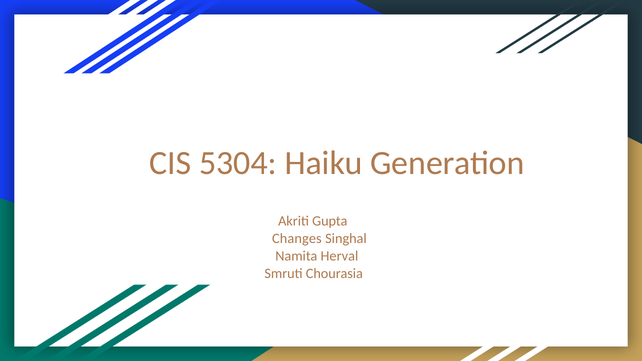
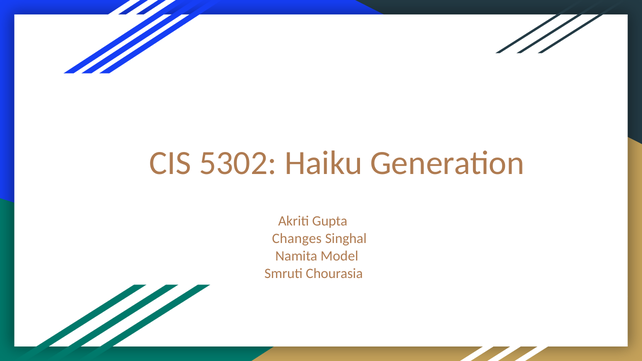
5304: 5304 -> 5302
Herval: Herval -> Model
